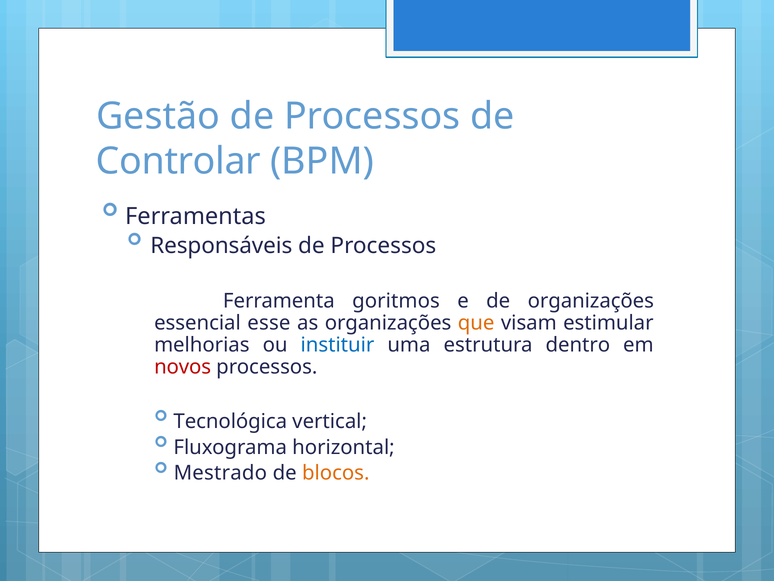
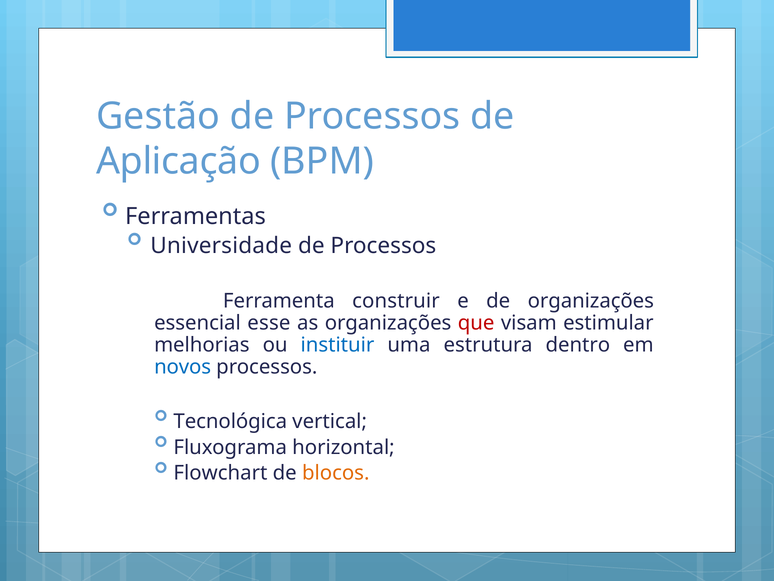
Controlar: Controlar -> Aplicação
Responsáveis: Responsáveis -> Universidade
goritmos: goritmos -> construir
que colour: orange -> red
novos colour: red -> blue
Mestrado: Mestrado -> Flowchart
